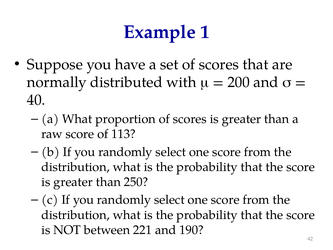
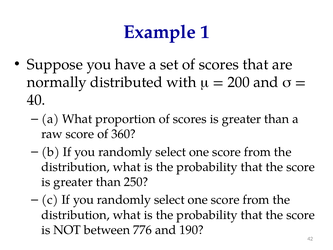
113: 113 -> 360
221: 221 -> 776
